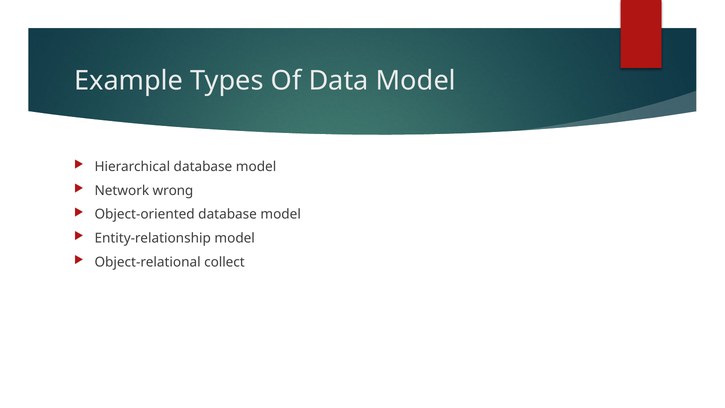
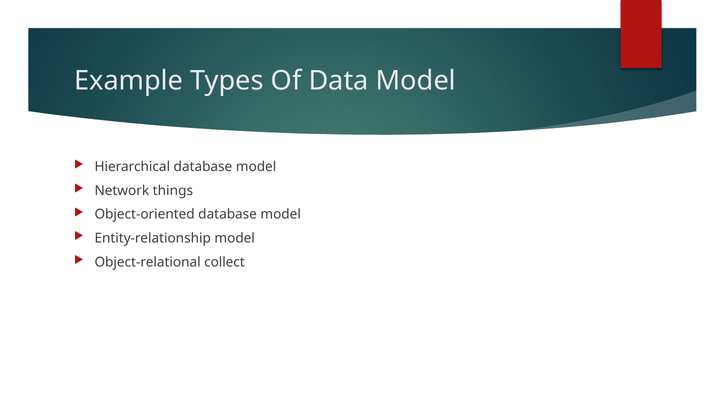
wrong: wrong -> things
